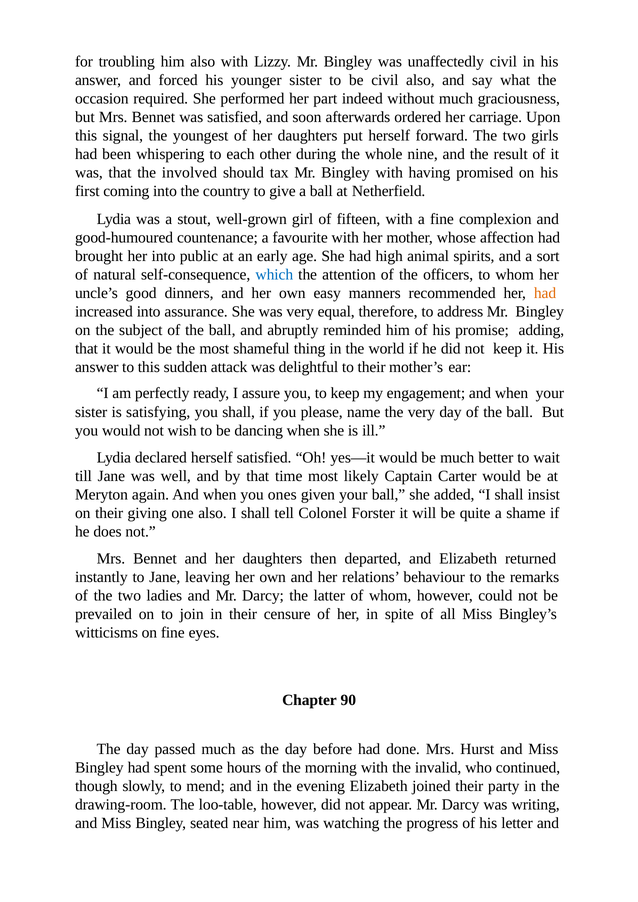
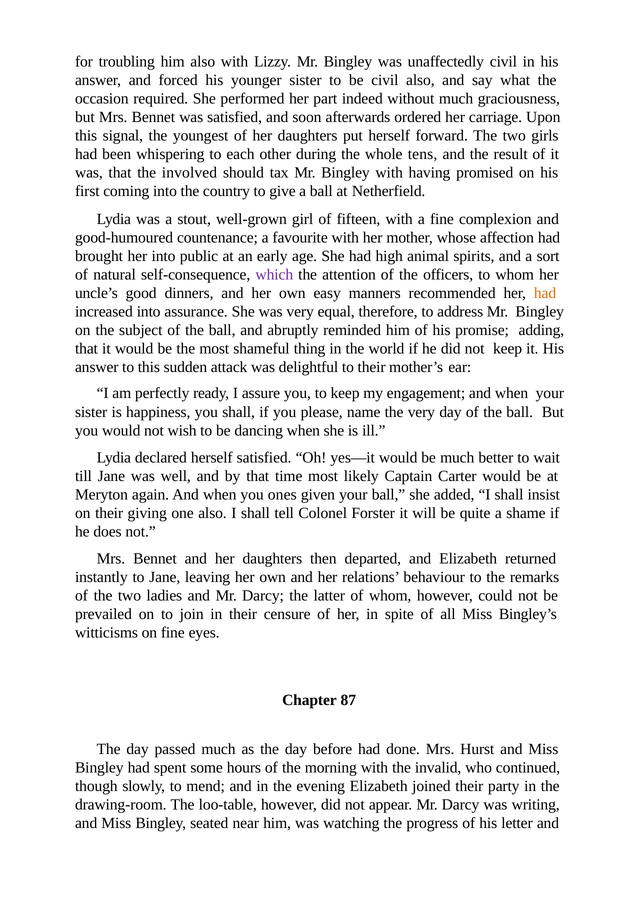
nine: nine -> tens
which colour: blue -> purple
satisfying: satisfying -> happiness
90: 90 -> 87
